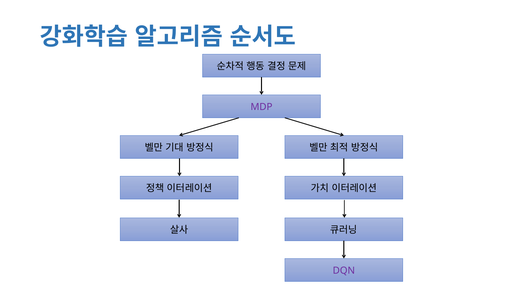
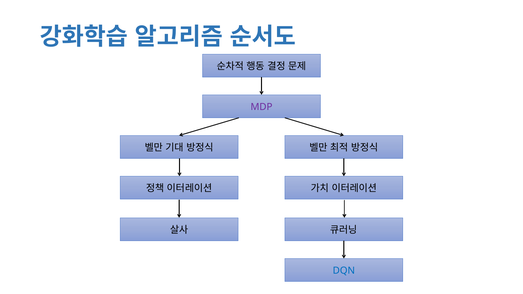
DQN colour: purple -> blue
